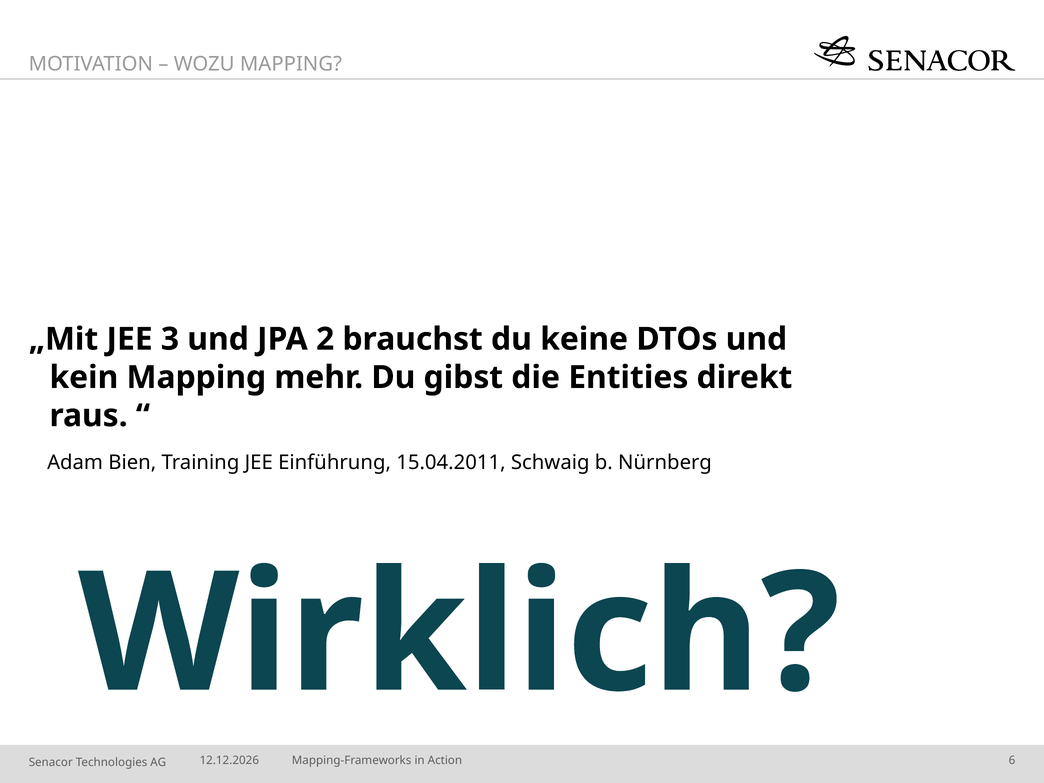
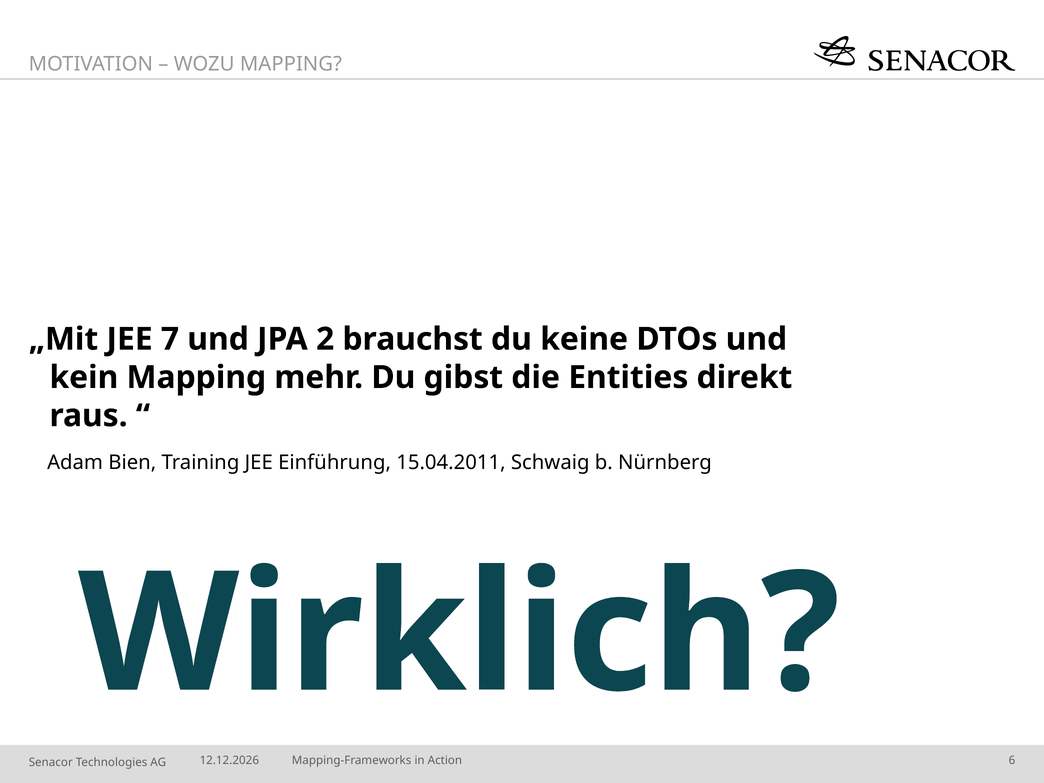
3: 3 -> 7
